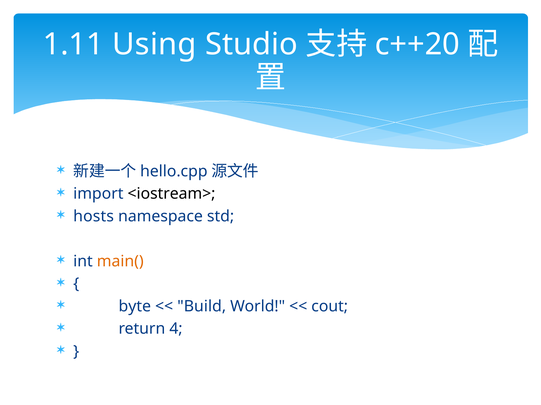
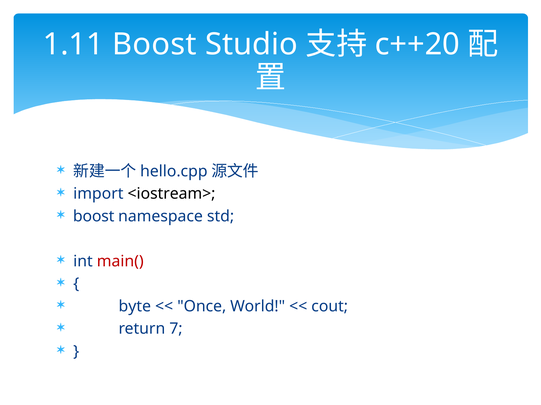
1.11 Using: Using -> Boost
hosts at (94, 217): hosts -> boost
main( colour: orange -> red
Build: Build -> Once
4: 4 -> 7
